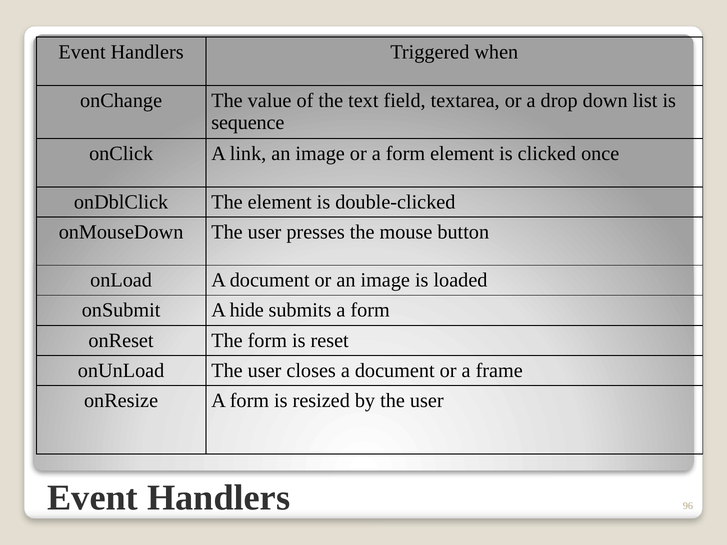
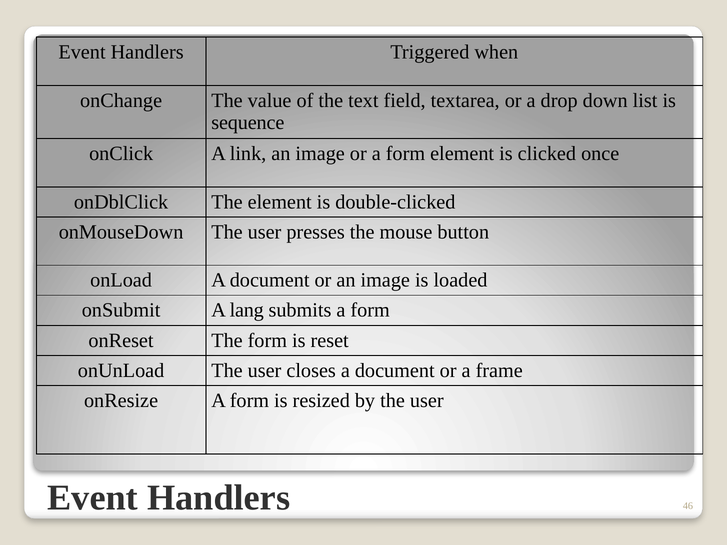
hide: hide -> lang
96: 96 -> 46
